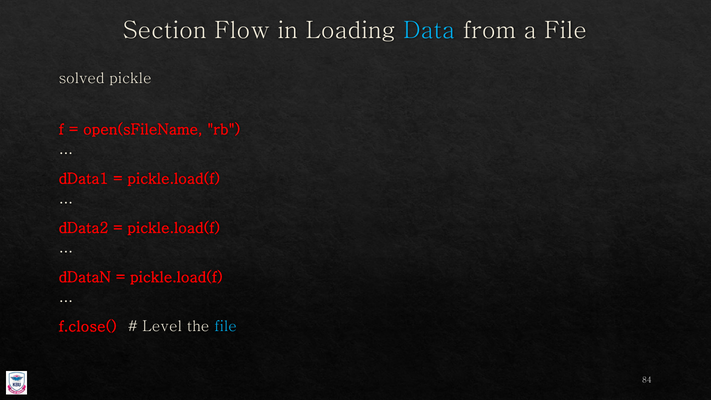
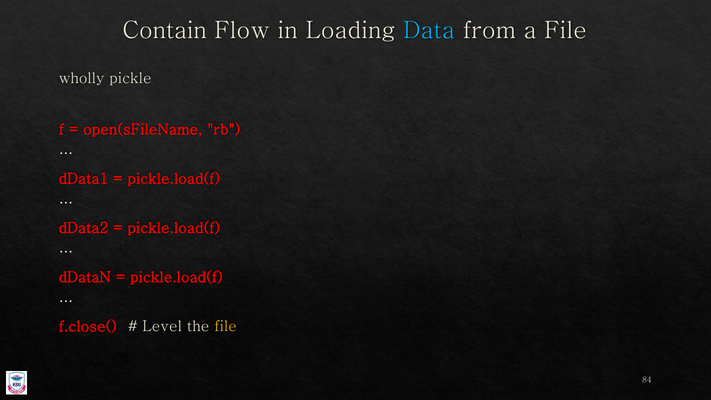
Section: Section -> Contain
solved: solved -> wholly
file at (226, 326) colour: light blue -> yellow
